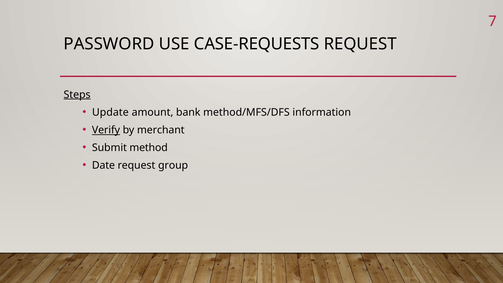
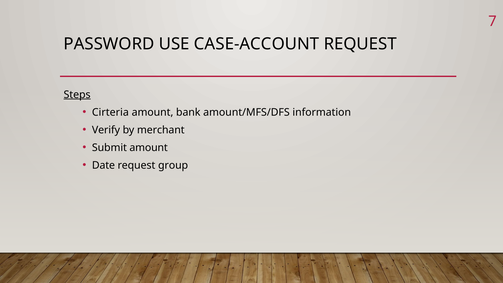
CASE-REQUESTS: CASE-REQUESTS -> CASE-ACCOUNT
Update: Update -> Cirteria
method/MFS/DFS: method/MFS/DFS -> amount/MFS/DFS
Verify underline: present -> none
Submit method: method -> amount
